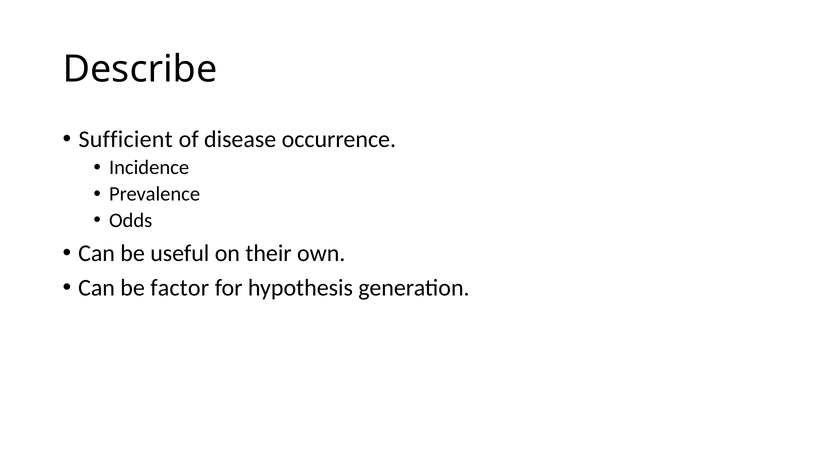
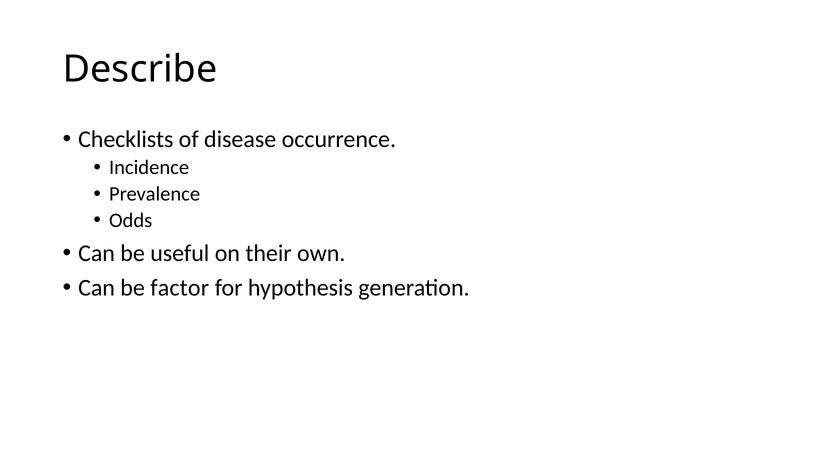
Sufficient: Sufficient -> Checklists
